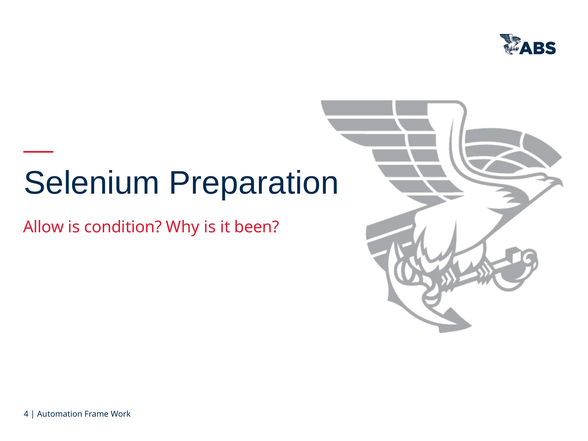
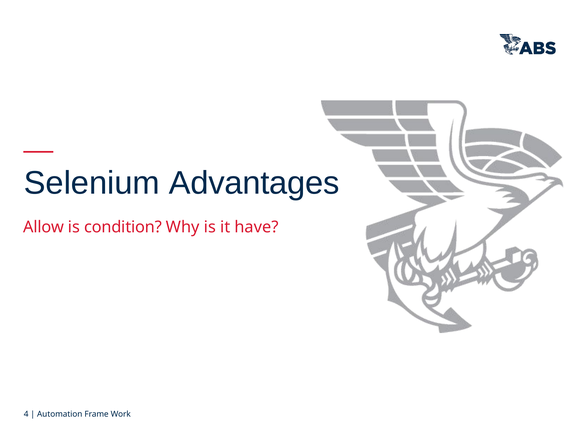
Preparation: Preparation -> Advantages
been: been -> have
